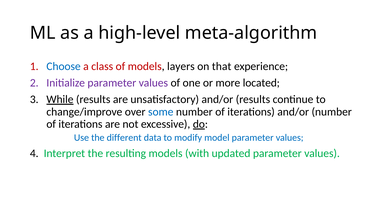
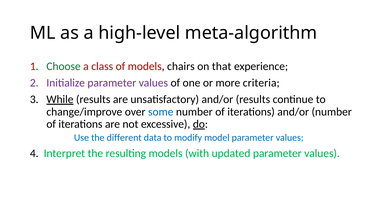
Choose colour: blue -> green
layers: layers -> chairs
located: located -> criteria
